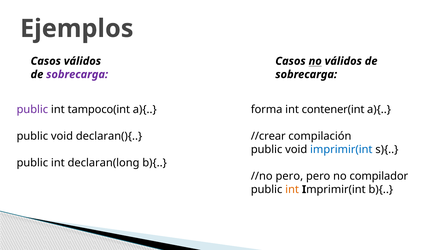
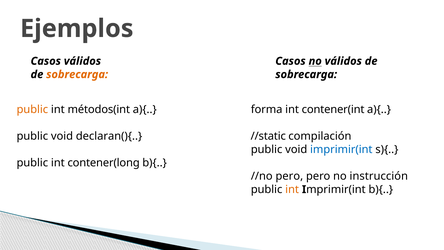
sobrecarga at (77, 74) colour: purple -> orange
public at (32, 109) colour: purple -> orange
tampoco(int: tampoco(int -> métodos(int
//crear: //crear -> //static
declaran(long: declaran(long -> contener(long
compilador: compilador -> instrucción
